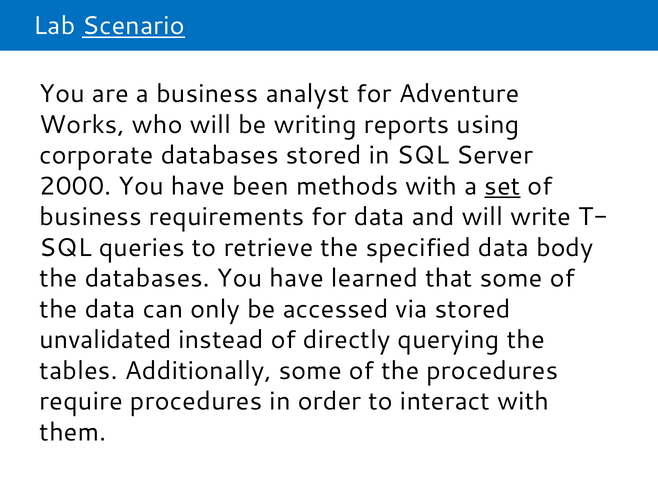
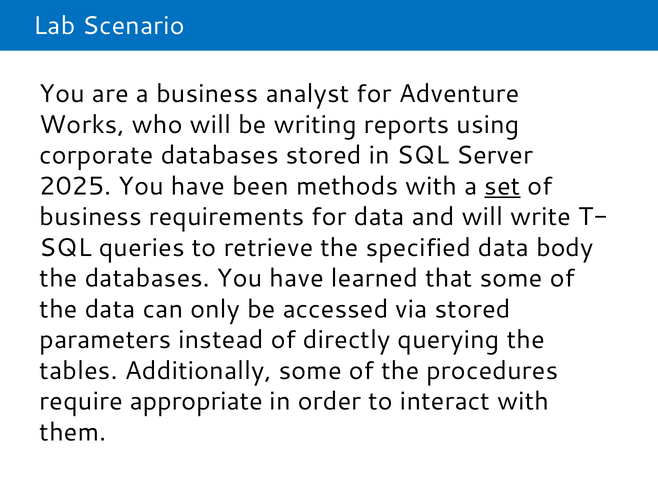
Scenario underline: present -> none
2000: 2000 -> 2025
unvalidated: unvalidated -> parameters
require procedures: procedures -> appropriate
